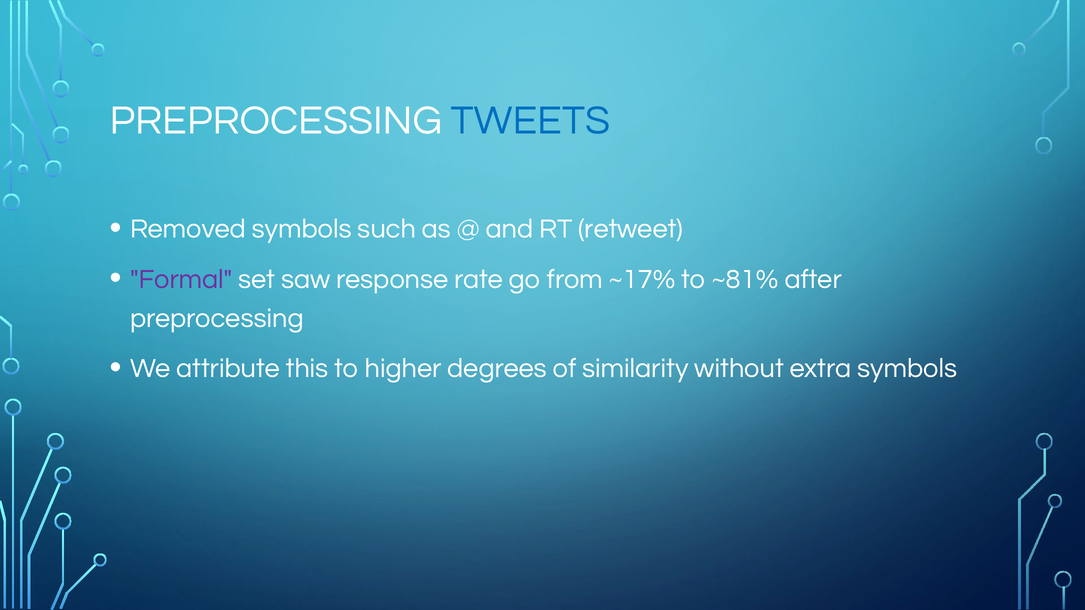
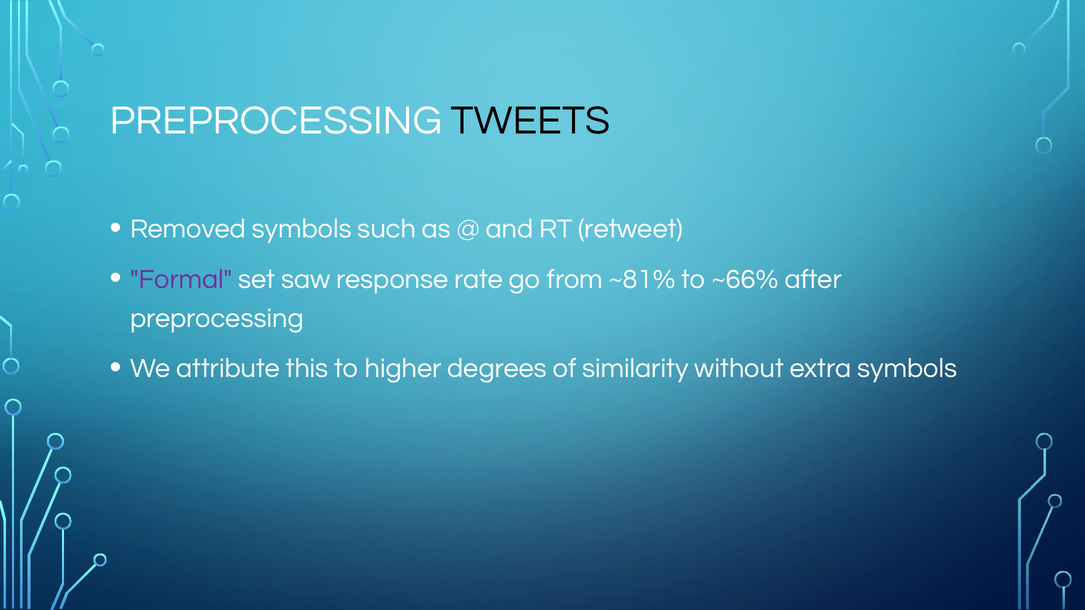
TWEETS colour: blue -> black
~17%: ~17% -> ~81%
~81%: ~81% -> ~66%
